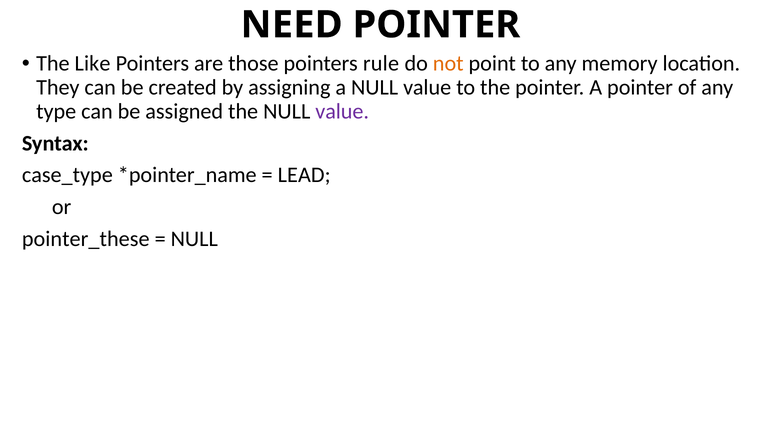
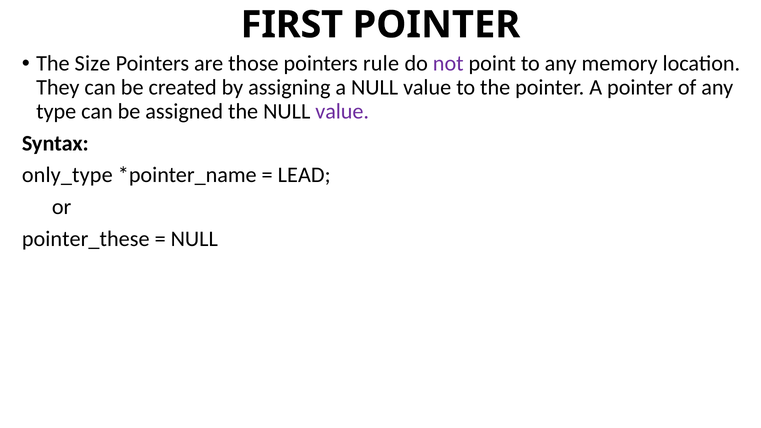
NEED: NEED -> FIRST
Like: Like -> Size
not colour: orange -> purple
case_type: case_type -> only_type
